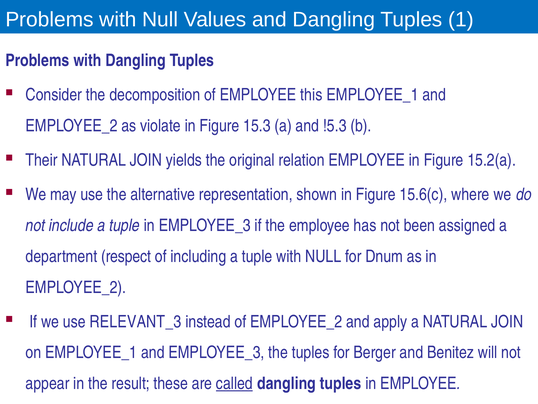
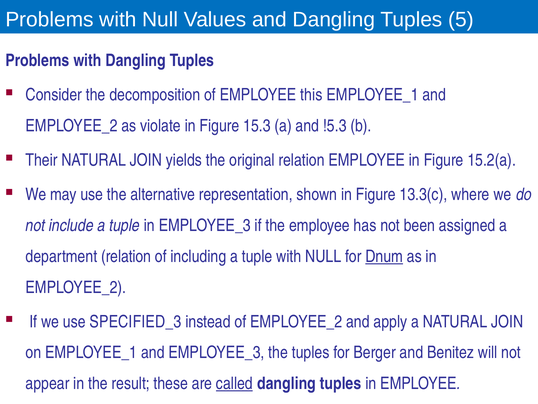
1: 1 -> 5
15.6(c: 15.6(c -> 13.3(c
department respect: respect -> relation
Dnum underline: none -> present
RELEVANT_3: RELEVANT_3 -> SPECIFIED_3
